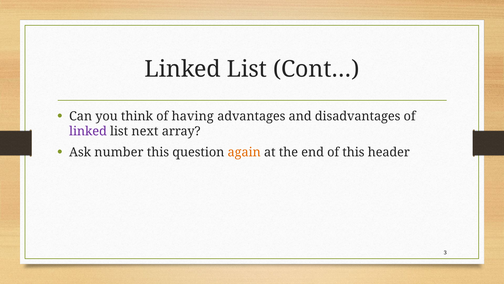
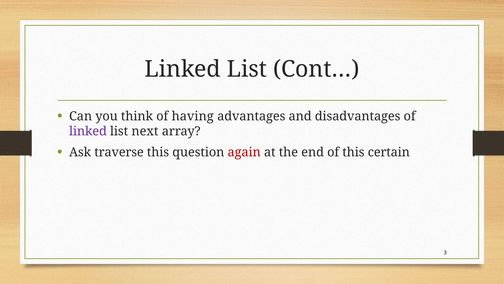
number: number -> traverse
again colour: orange -> red
header: header -> certain
